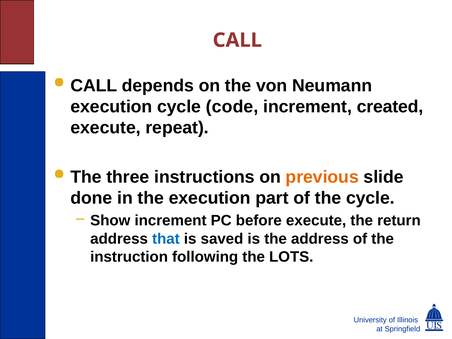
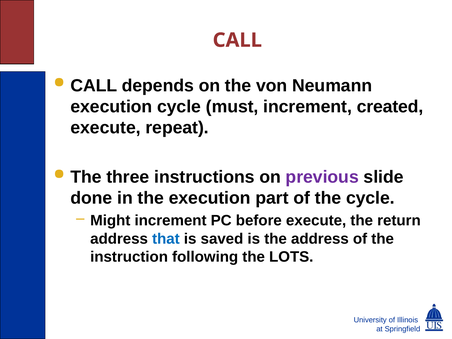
code: code -> must
previous colour: orange -> purple
Show: Show -> Might
